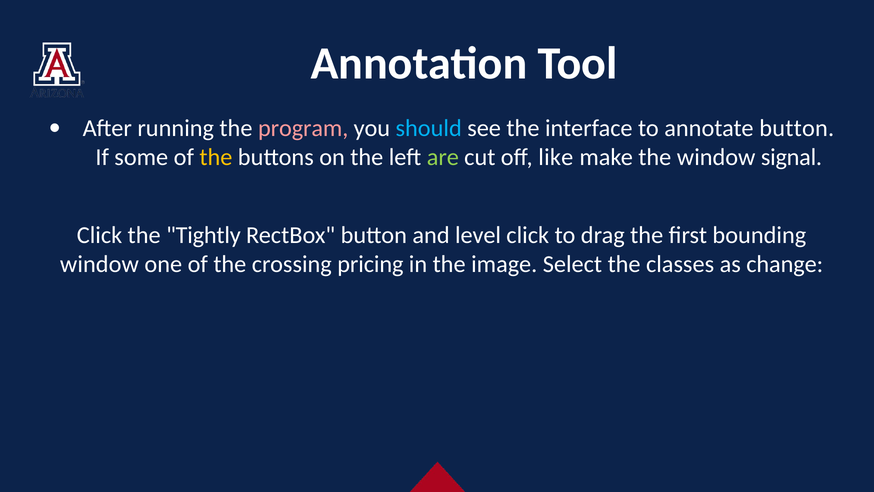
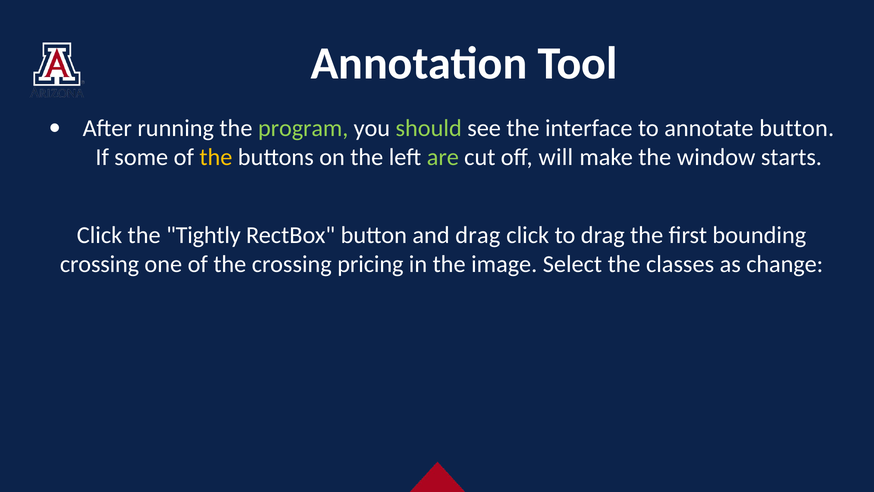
program colour: pink -> light green
should colour: light blue -> light green
like: like -> will
signal: signal -> starts
and level: level -> drag
window at (99, 264): window -> crossing
